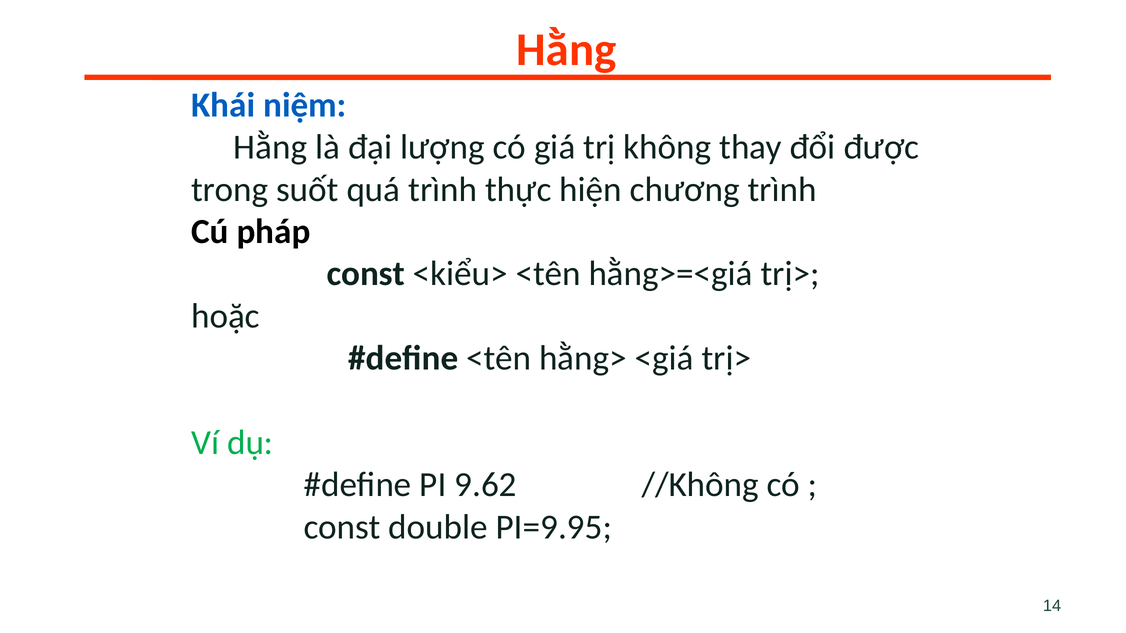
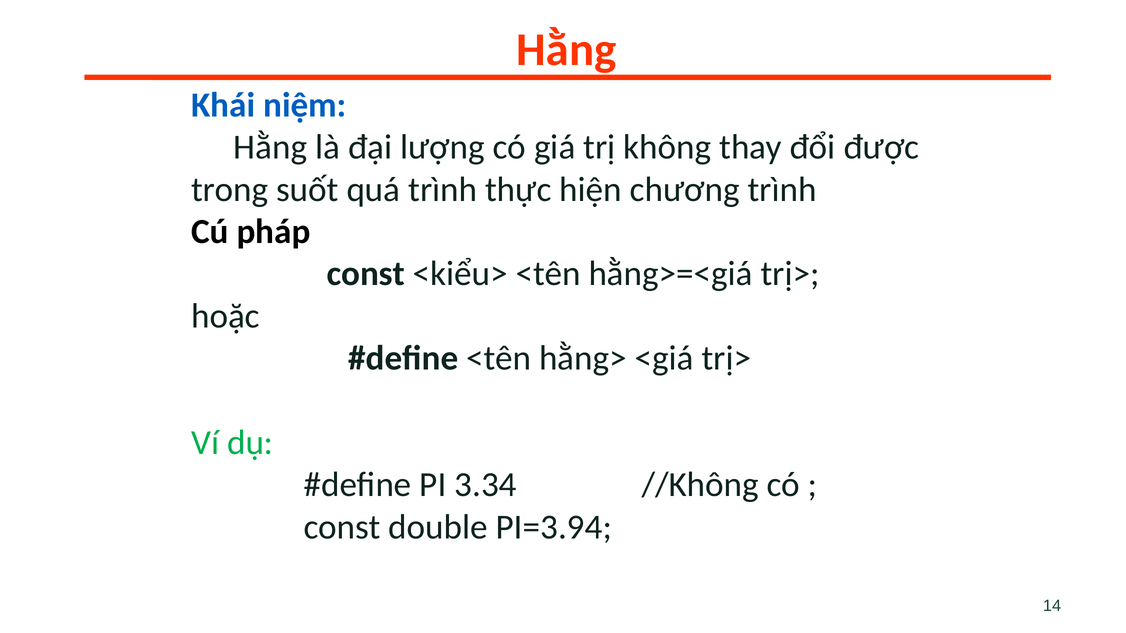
9.62: 9.62 -> 3.34
PI=9.95: PI=9.95 -> PI=3.94
